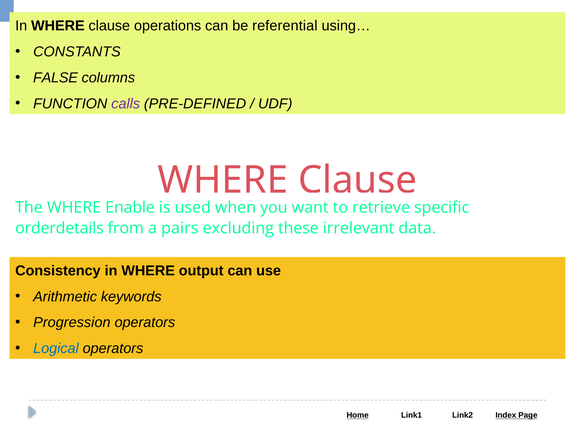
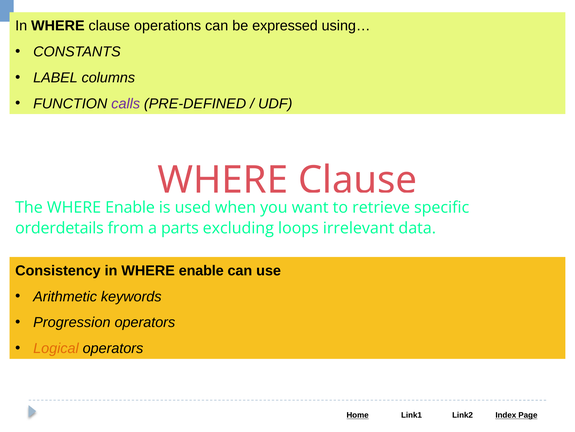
referential: referential -> expressed
FALSE: FALSE -> LABEL
pairs: pairs -> parts
these: these -> loops
in WHERE output: output -> enable
Logical colour: blue -> orange
